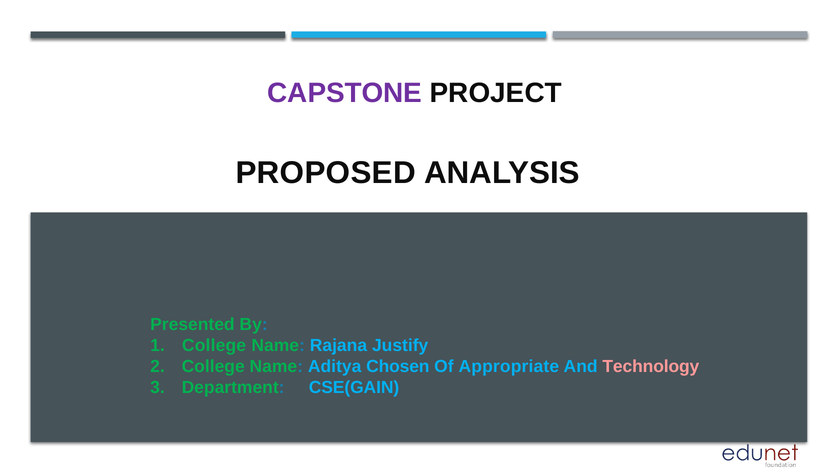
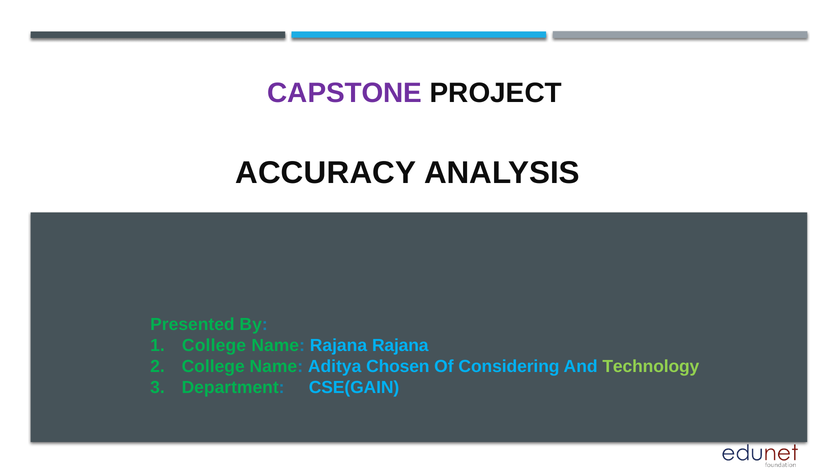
PROPOSED: PROPOSED -> ACCURACY
Rajana Justify: Justify -> Rajana
Appropriate: Appropriate -> Considering
Technology colour: pink -> light green
